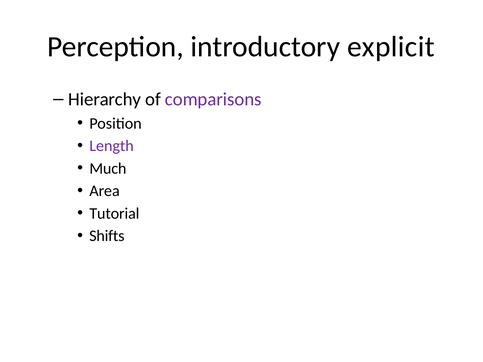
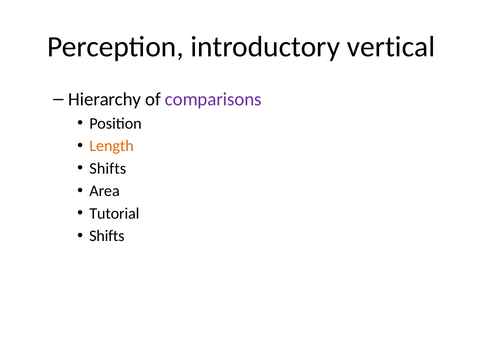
explicit: explicit -> vertical
Length colour: purple -> orange
Much at (108, 169): Much -> Shifts
